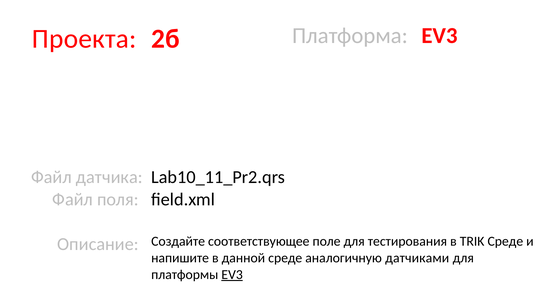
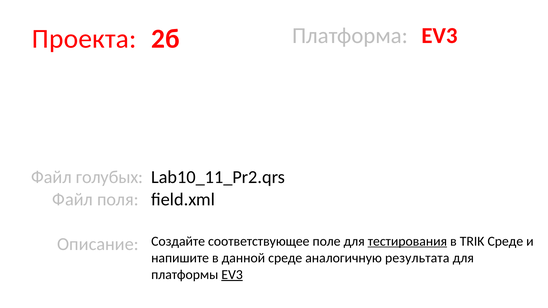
датчика: датчика -> голубых
тестирования underline: none -> present
датчиками: датчиками -> результата
